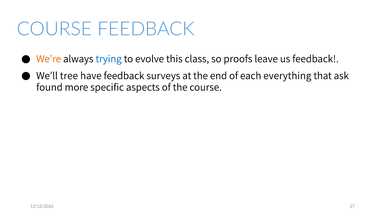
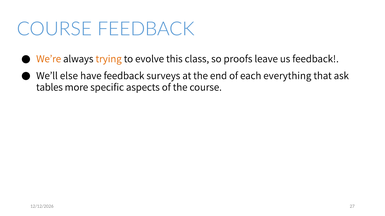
trying colour: blue -> orange
tree: tree -> else
found: found -> tables
